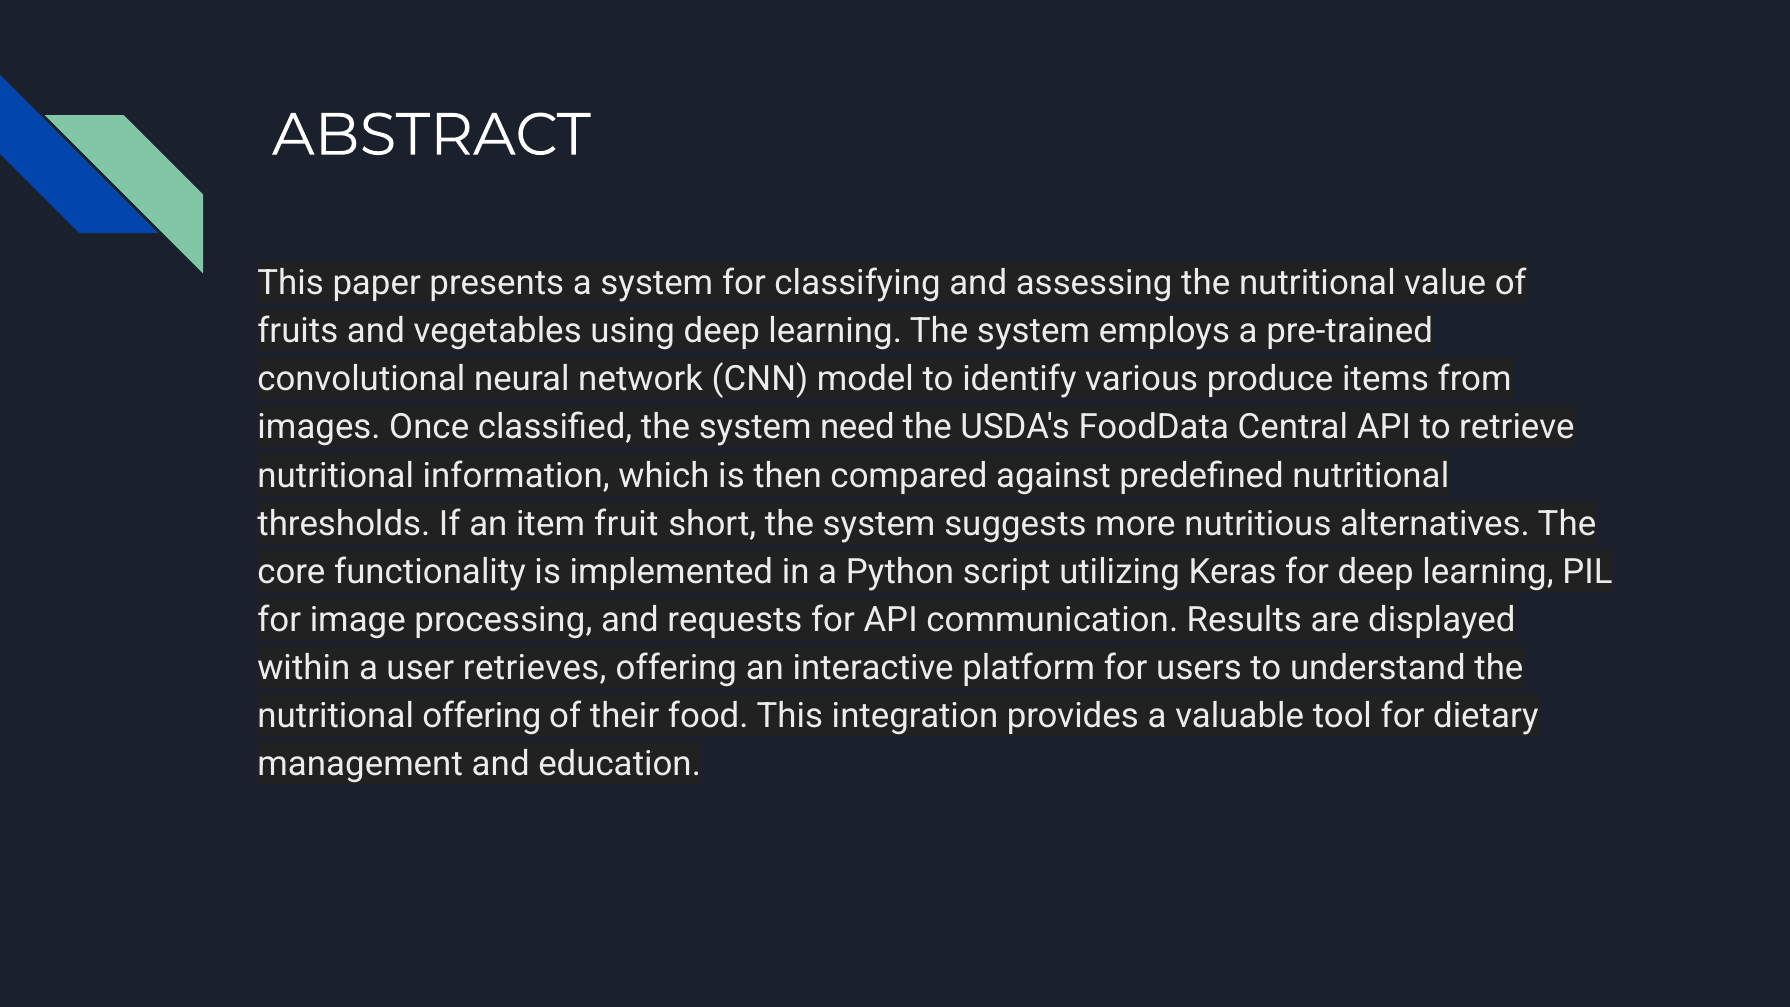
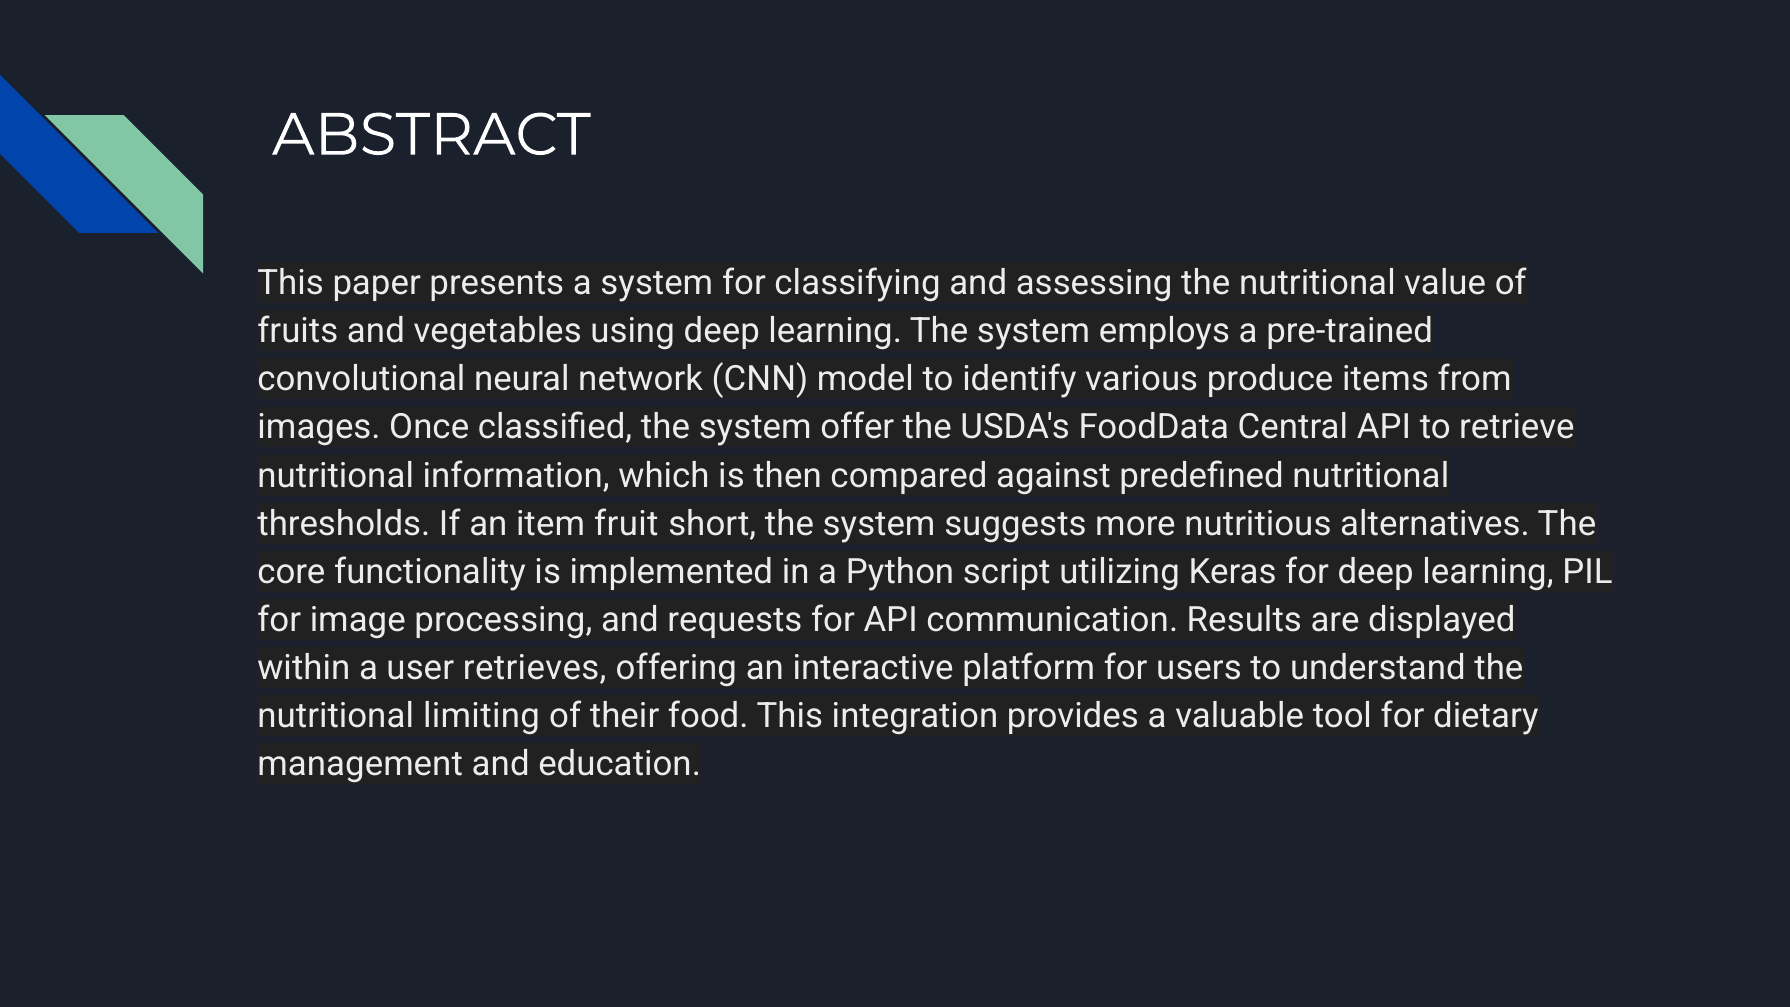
need: need -> offer
nutritional offering: offering -> limiting
